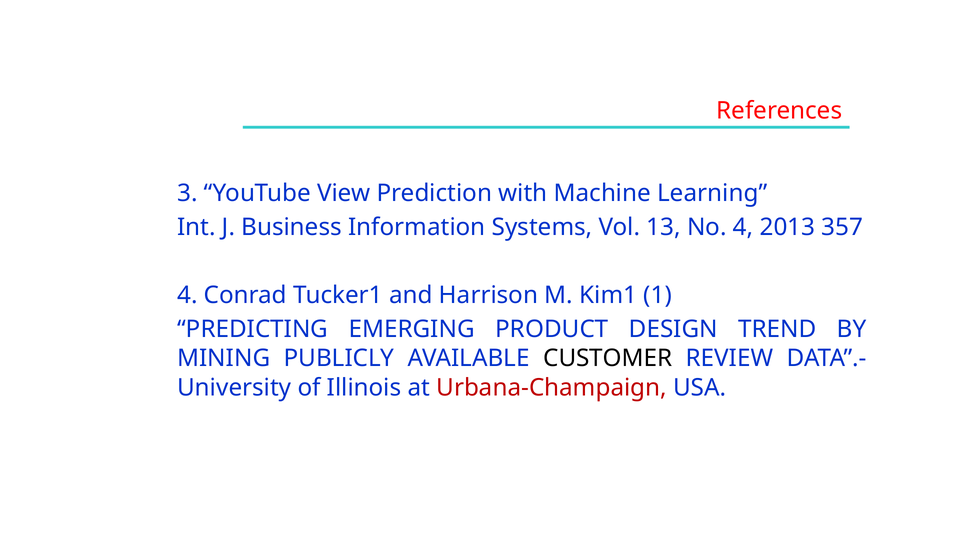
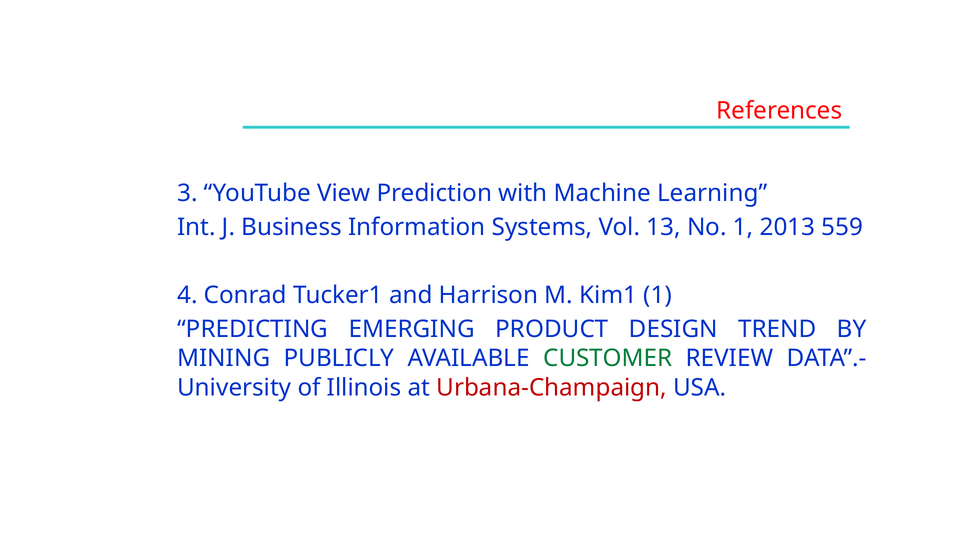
No 4: 4 -> 1
357: 357 -> 559
CUSTOMER colour: black -> green
